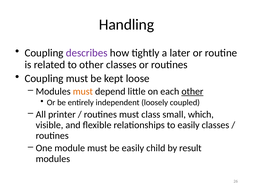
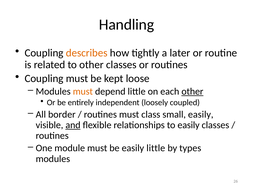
describes colour: purple -> orange
printer: printer -> border
small which: which -> easily
and underline: none -> present
easily child: child -> little
result: result -> types
